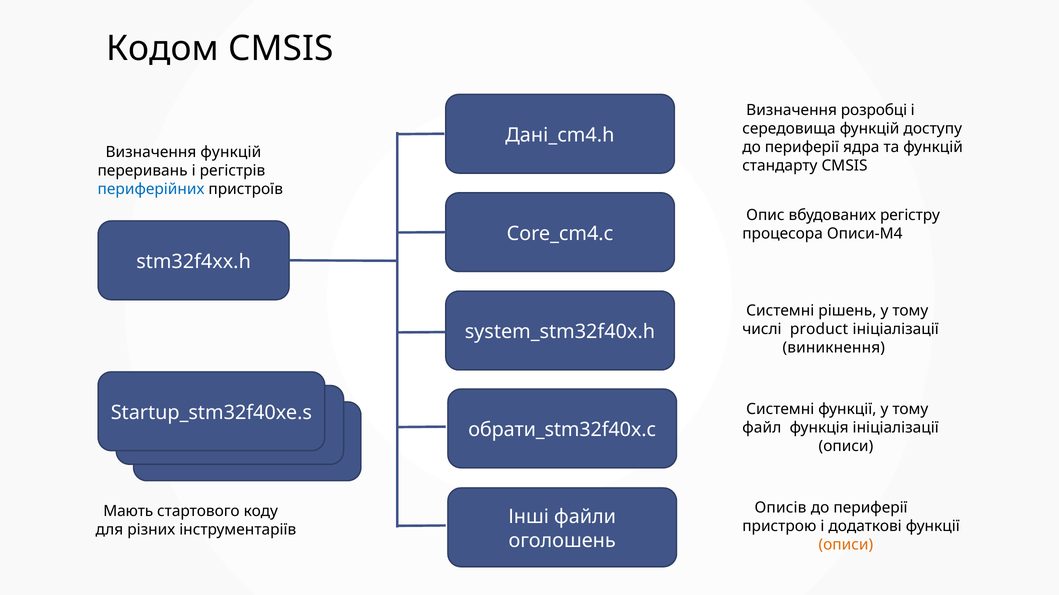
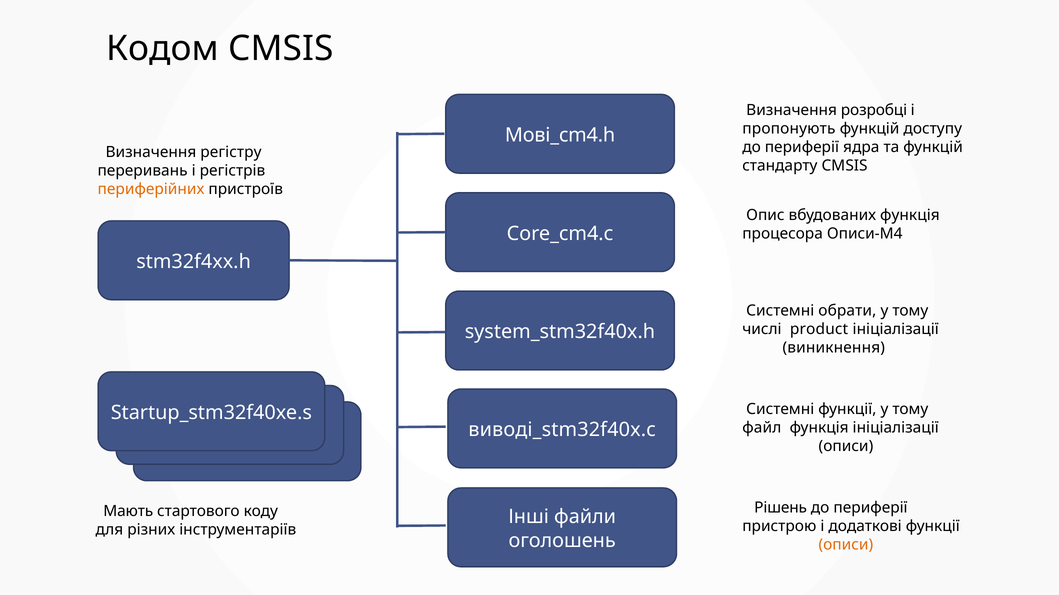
середовища: середовища -> пропонують
Дані_cm4.h: Дані_cm4.h -> Мові_cm4.h
Визначення функцій: функцій -> регістру
периферійних colour: blue -> orange
вбудованих регістру: регістру -> функція
рішень: рішень -> обрати
обрати_stm32f40x.c: обрати_stm32f40x.c -> виводі_stm32f40x.c
Описів: Описів -> Рішень
